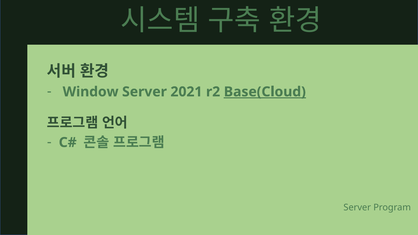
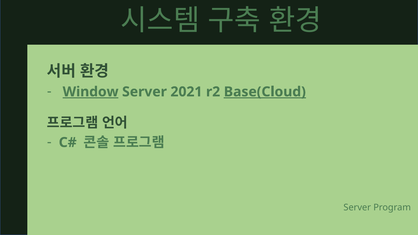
Window underline: none -> present
